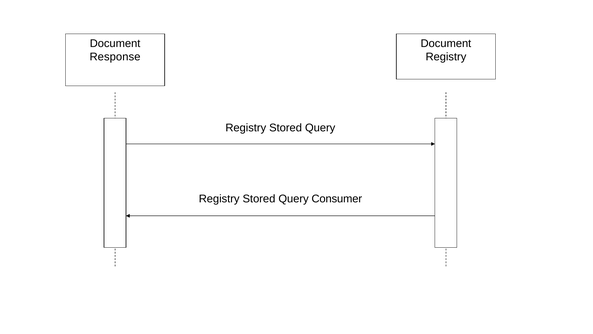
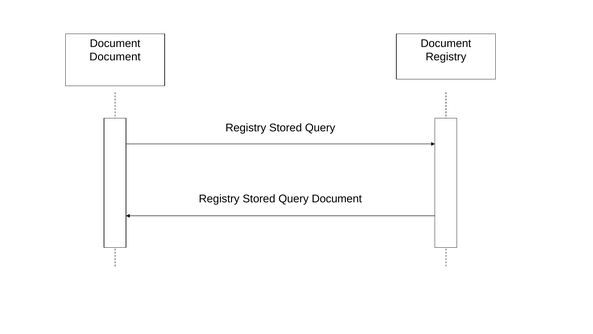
Response at (115, 57): Response -> Document
Query Consumer: Consumer -> Document
